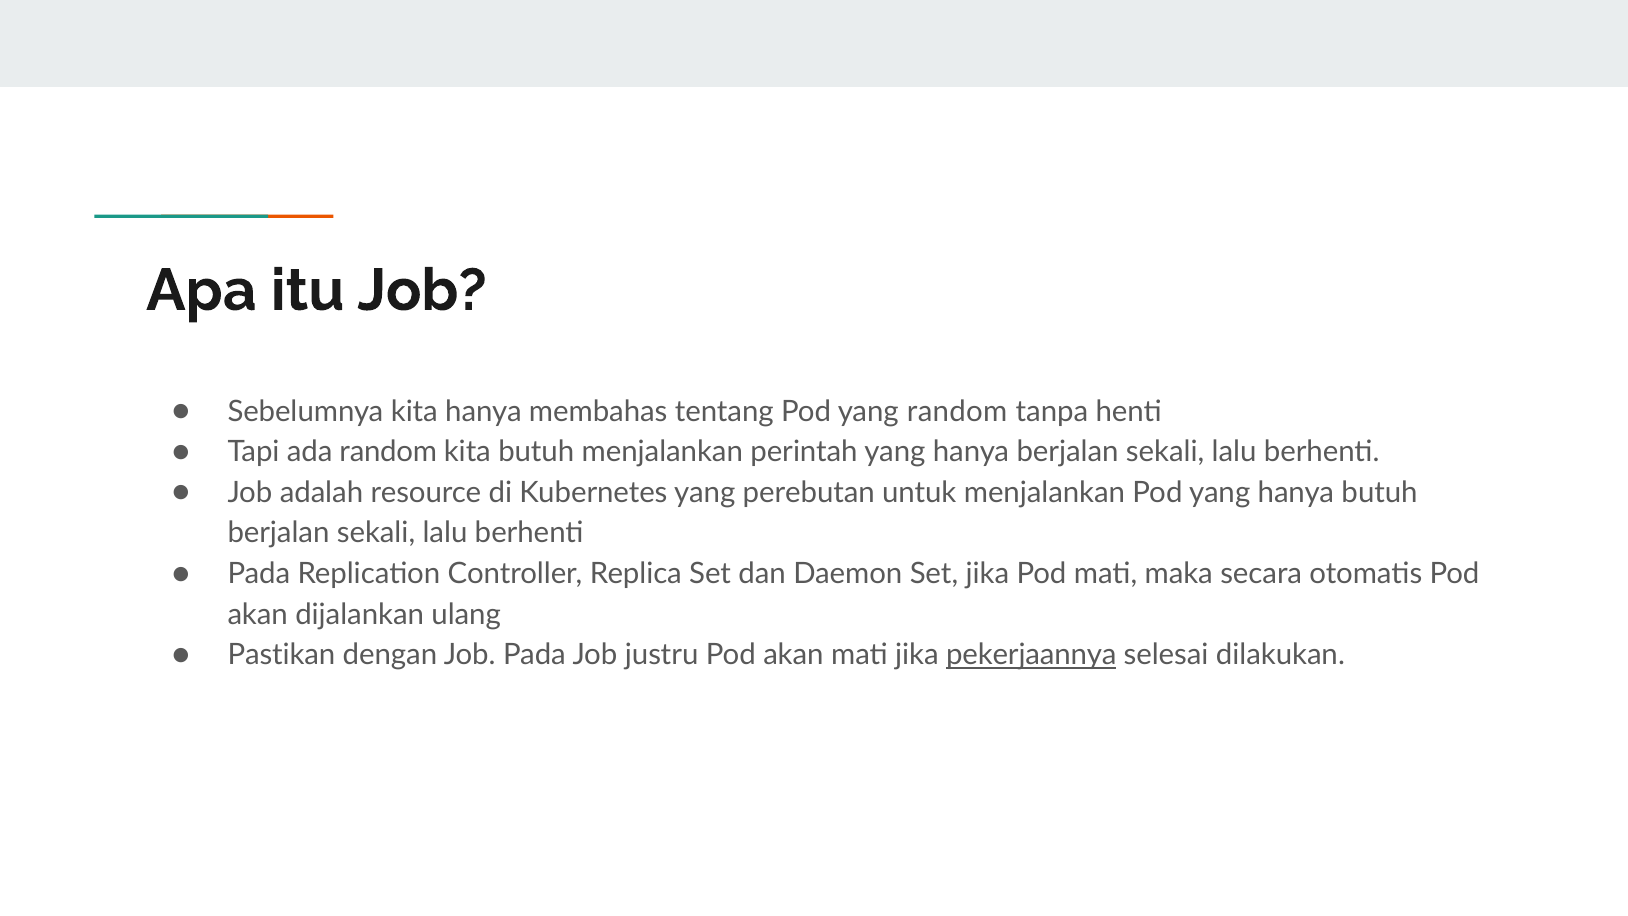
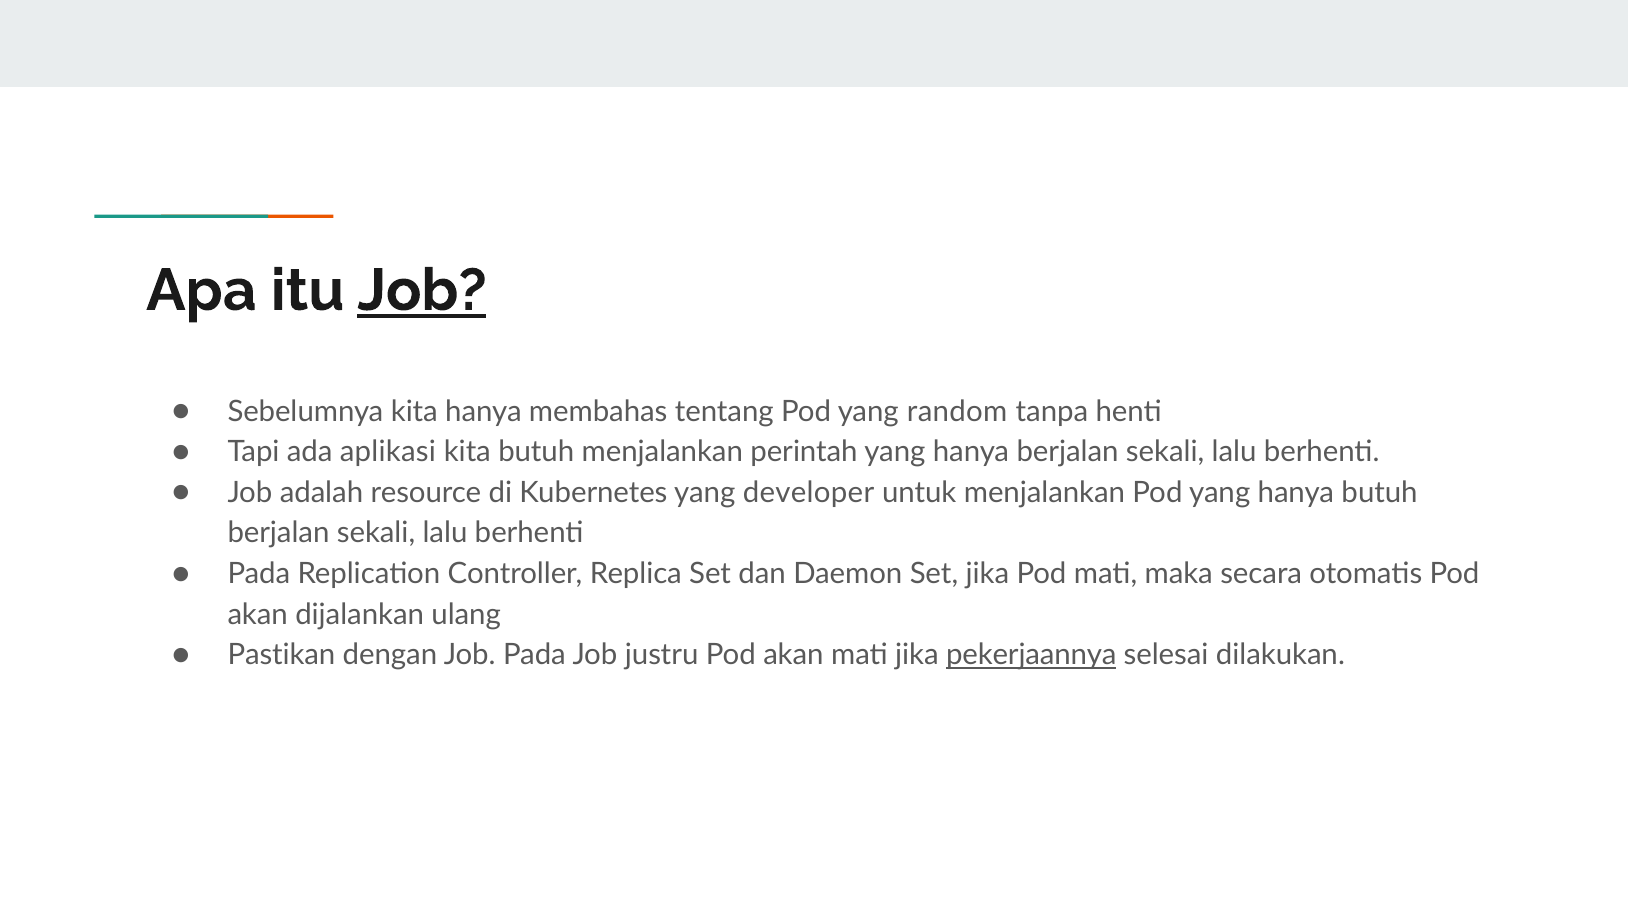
Job at (422, 290) underline: none -> present
ada random: random -> aplikasi
perebutan: perebutan -> developer
